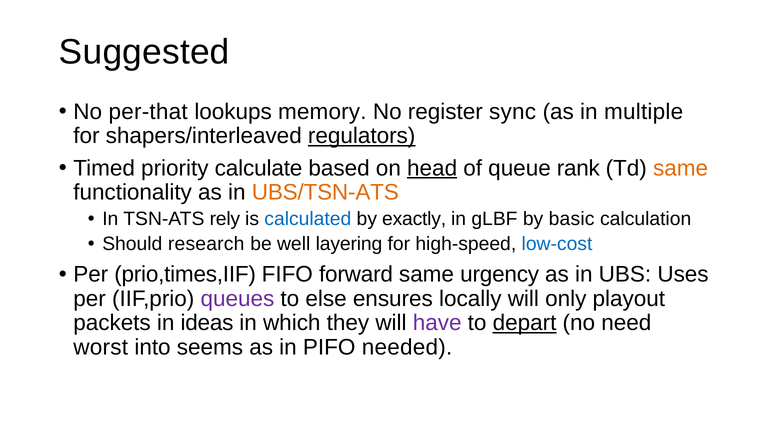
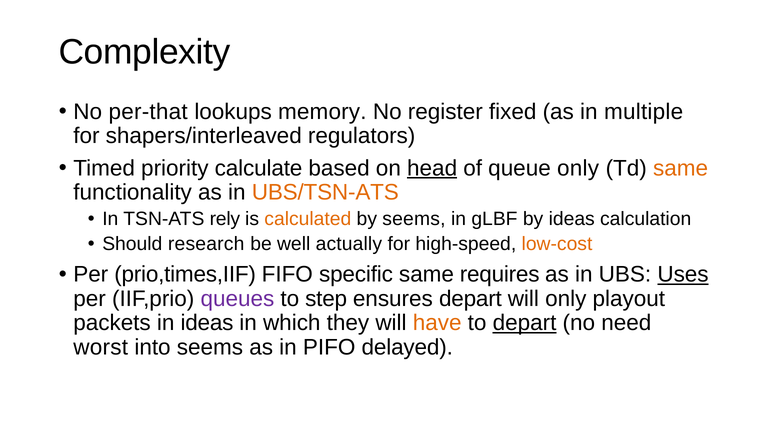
Suggested: Suggested -> Complexity
sync: sync -> fixed
regulators underline: present -> none
queue rank: rank -> only
calculated colour: blue -> orange
by exactly: exactly -> seems
by basic: basic -> ideas
layering: layering -> actually
low-cost colour: blue -> orange
forward: forward -> specific
urgency: urgency -> requires
Uses underline: none -> present
else: else -> step
ensures locally: locally -> depart
have colour: purple -> orange
needed: needed -> delayed
